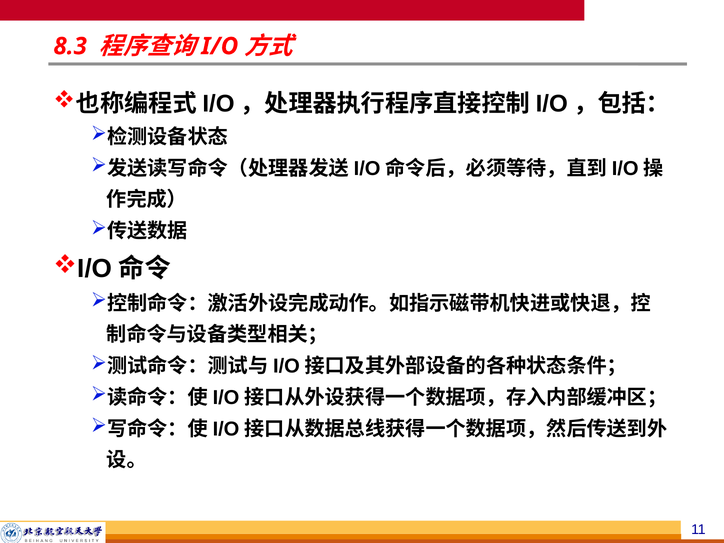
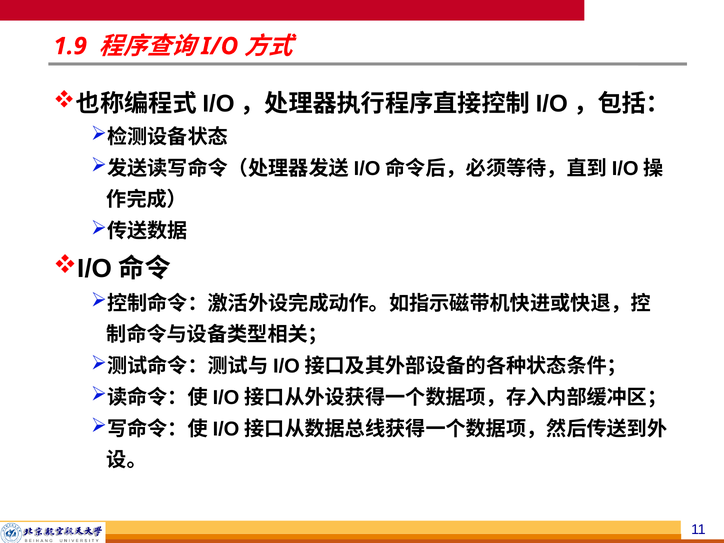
8.3: 8.3 -> 1.9
